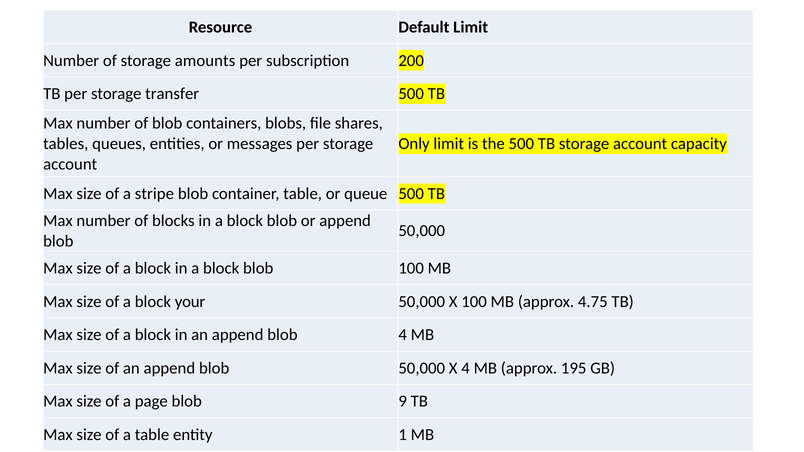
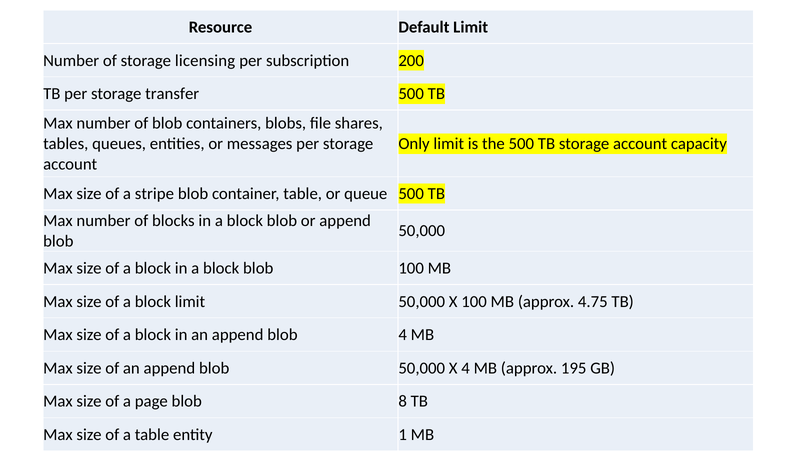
amounts: amounts -> licensing
block your: your -> limit
9: 9 -> 8
